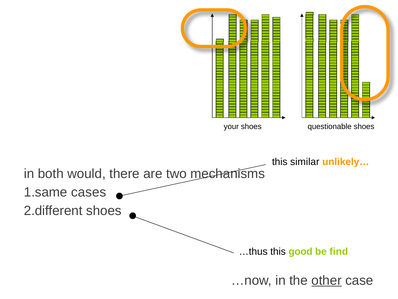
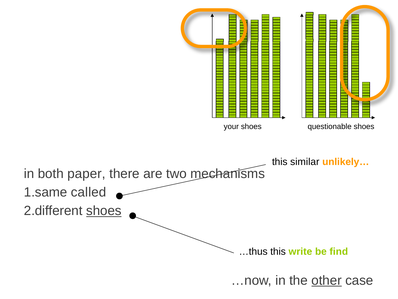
would: would -> paper
cases: cases -> called
shoes at (104, 211) underline: none -> present
good: good -> write
